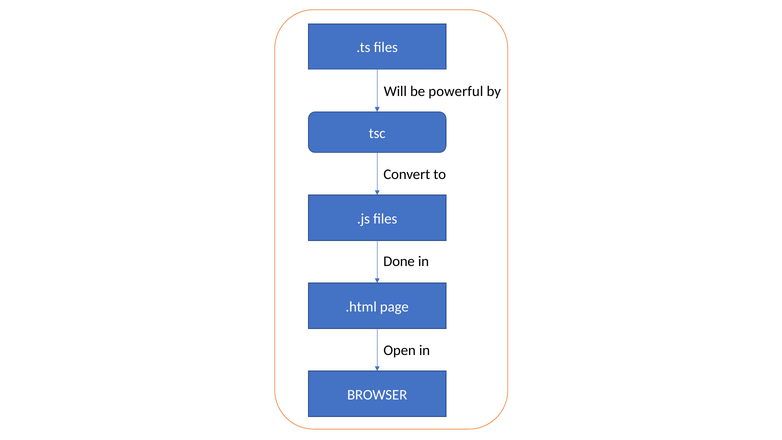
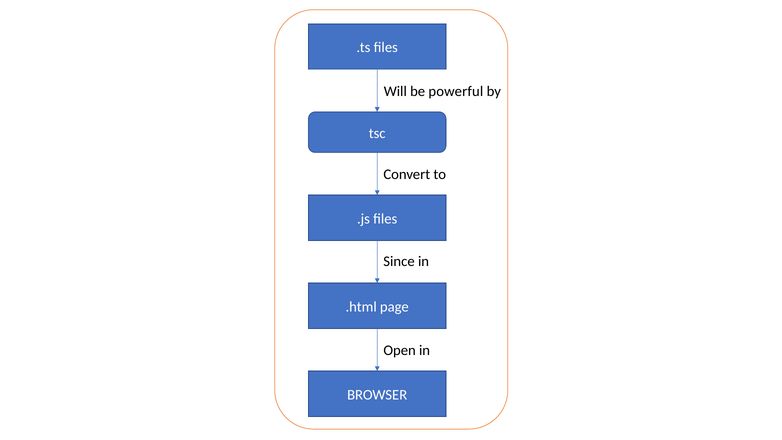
Done: Done -> Since
